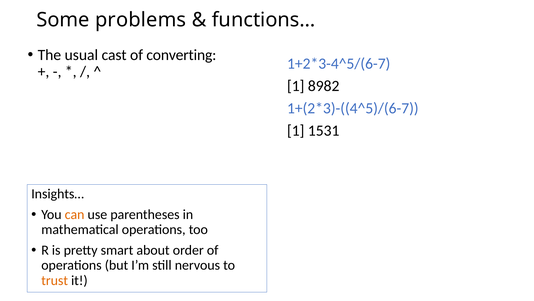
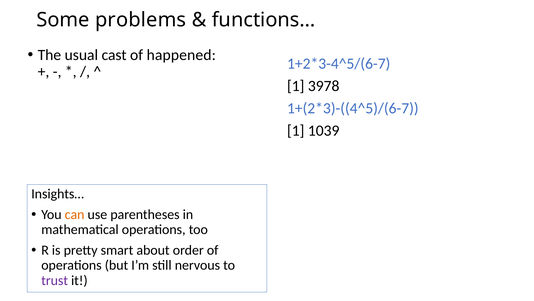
converting: converting -> happened
8982: 8982 -> 3978
1531: 1531 -> 1039
trust colour: orange -> purple
